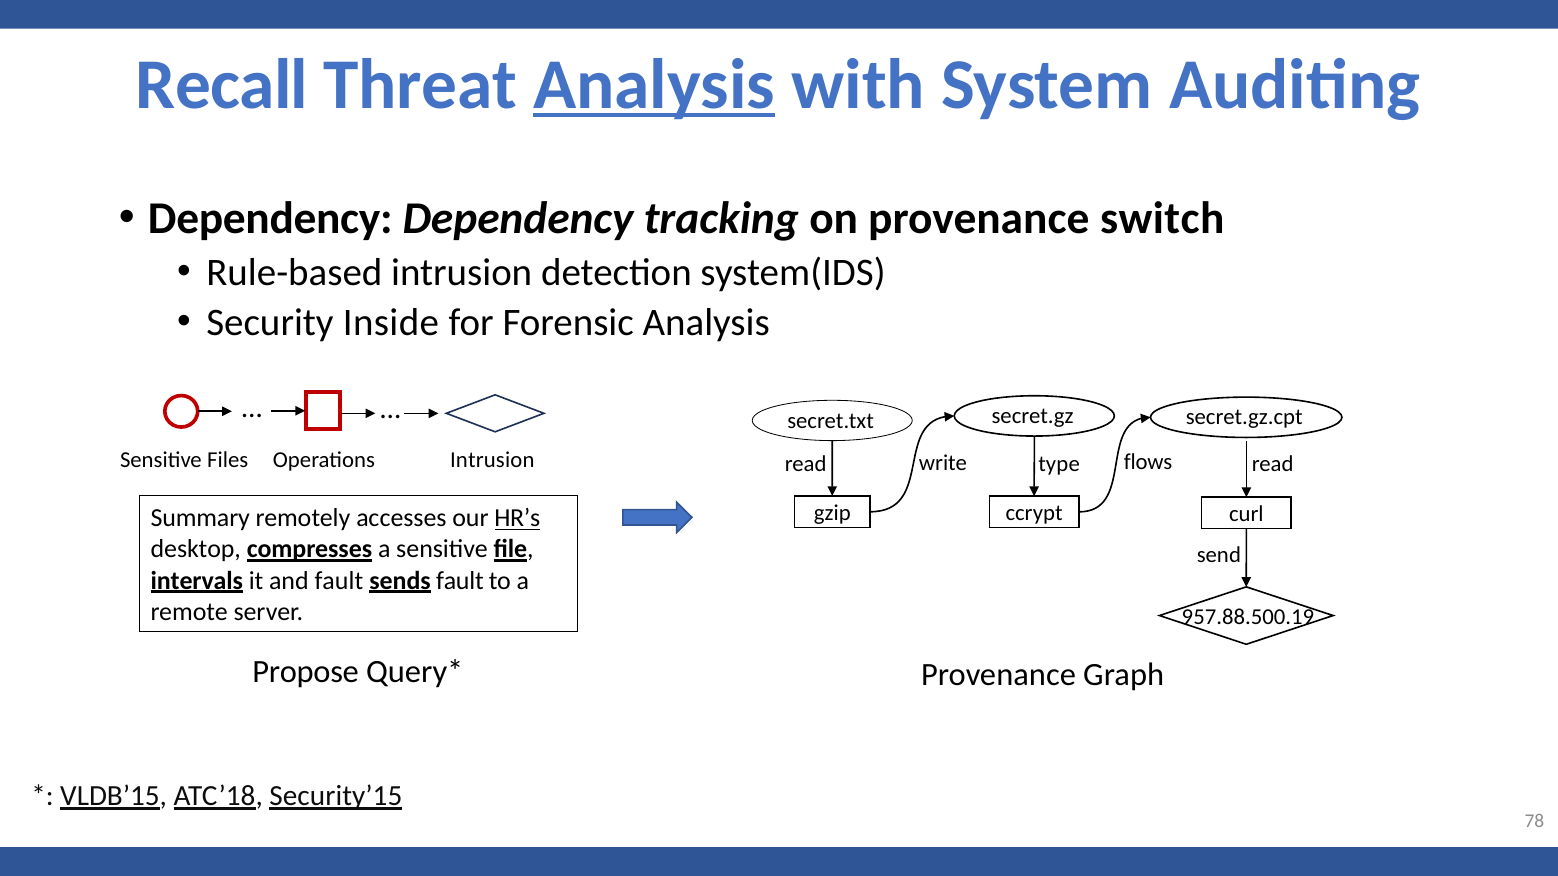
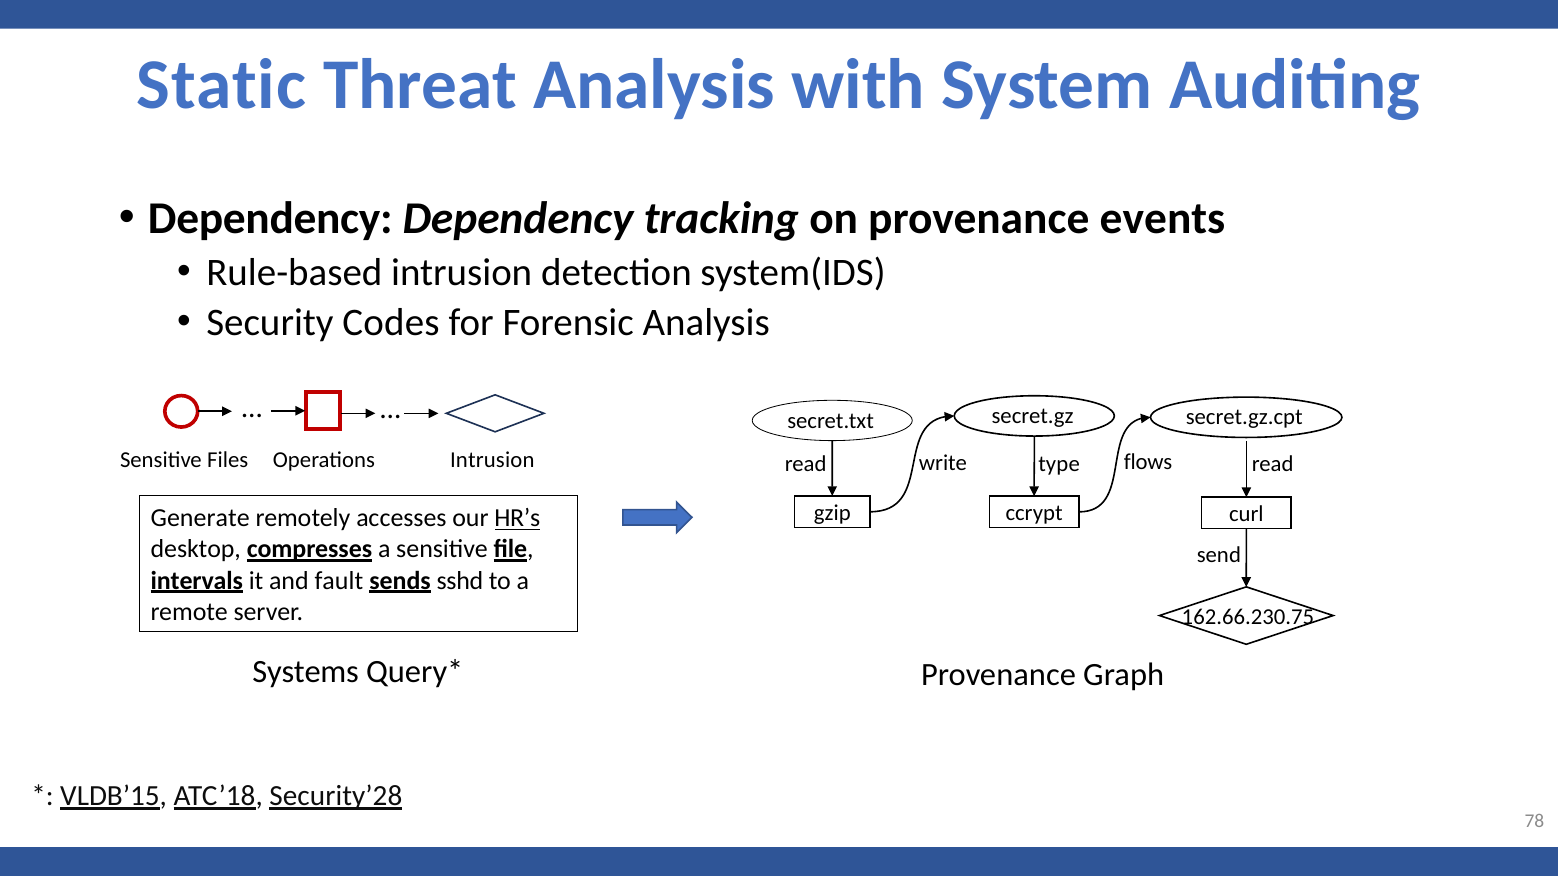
Recall: Recall -> Static
Analysis at (654, 85) underline: present -> none
switch: switch -> events
Inside: Inside -> Codes
Summary: Summary -> Generate
sends fault: fault -> sshd
957.88.500.19: 957.88.500.19 -> 162.66.230.75
Propose: Propose -> Systems
Security’15: Security’15 -> Security’28
